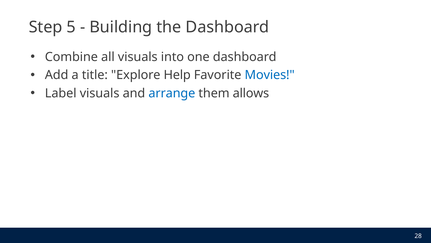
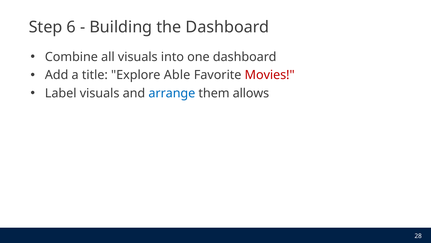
5: 5 -> 6
Help: Help -> Able
Movies colour: blue -> red
